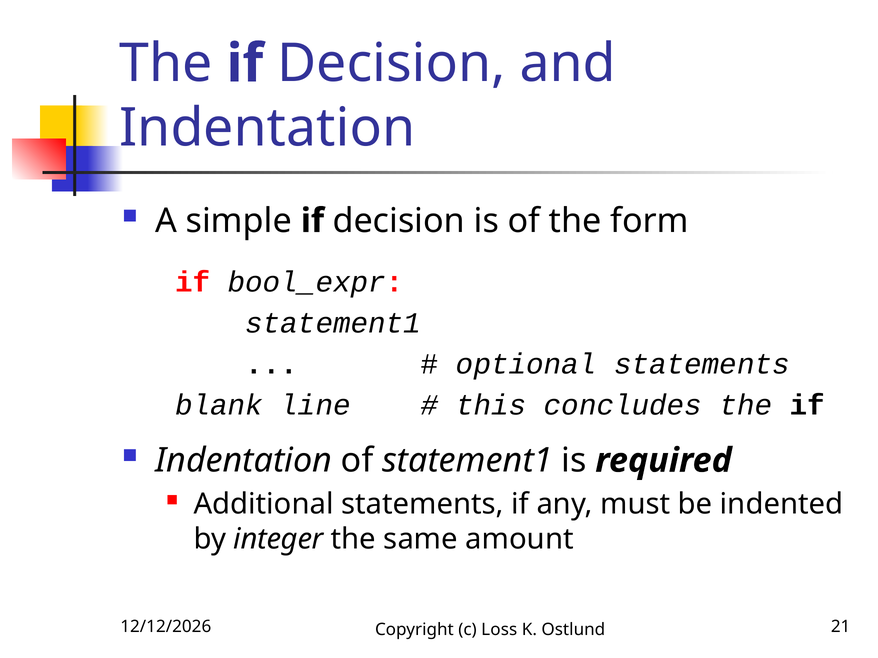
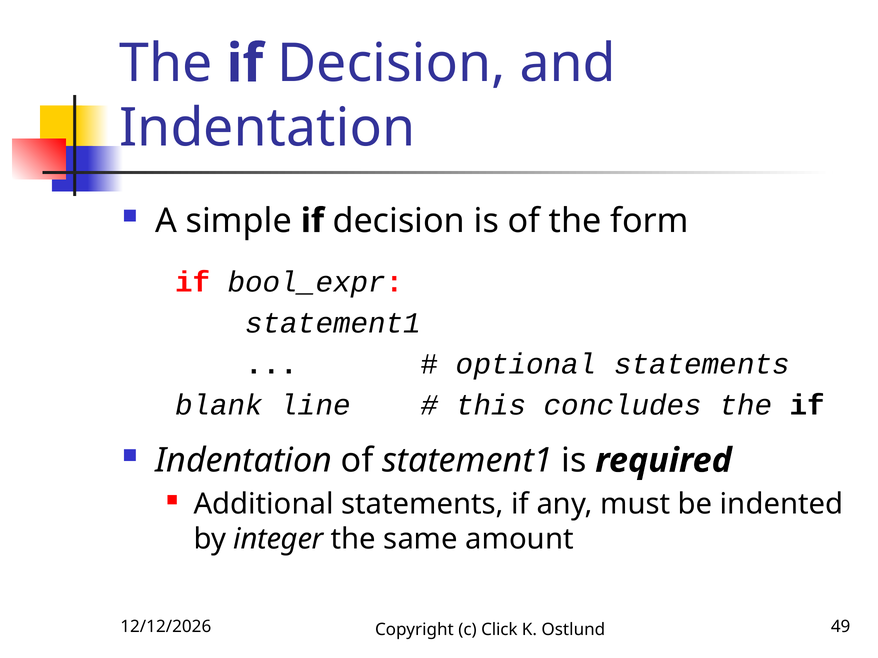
Loss: Loss -> Click
21: 21 -> 49
